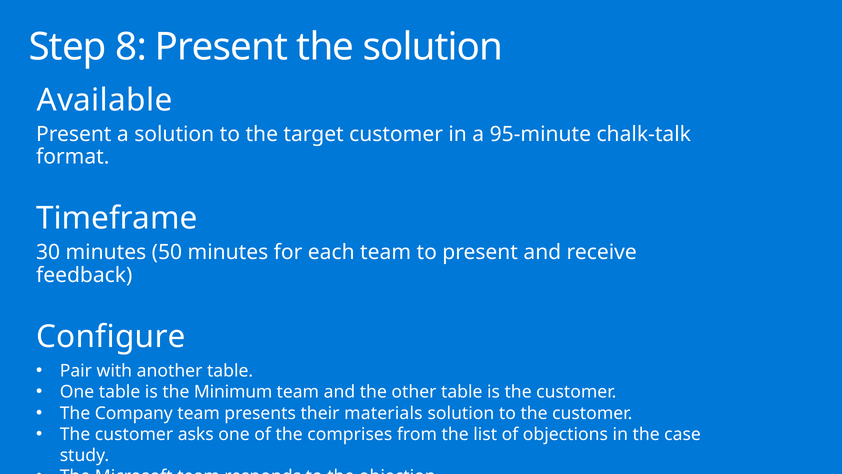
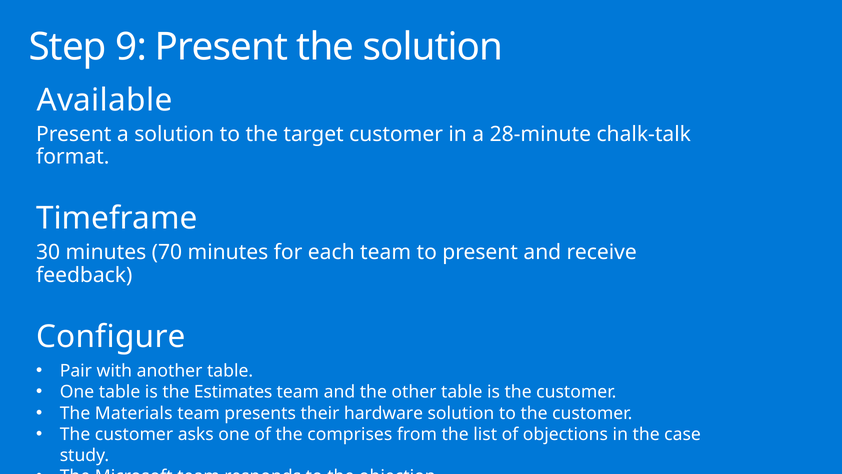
8: 8 -> 9
95-minute: 95-minute -> 28-minute
50: 50 -> 70
Minimum: Minimum -> Estimates
Company: Company -> Materials
materials: materials -> hardware
